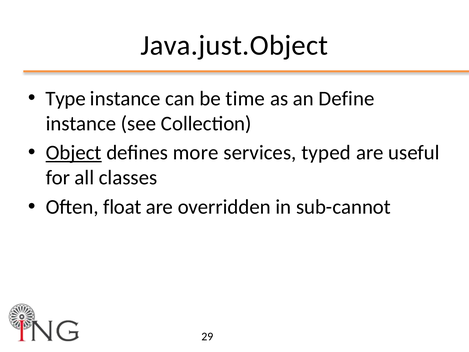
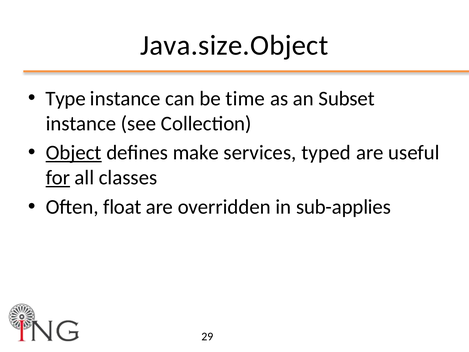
Java.just.Object: Java.just.Object -> Java.size.Object
Define: Define -> Subset
more: more -> make
for underline: none -> present
sub-cannot: sub-cannot -> sub-applies
